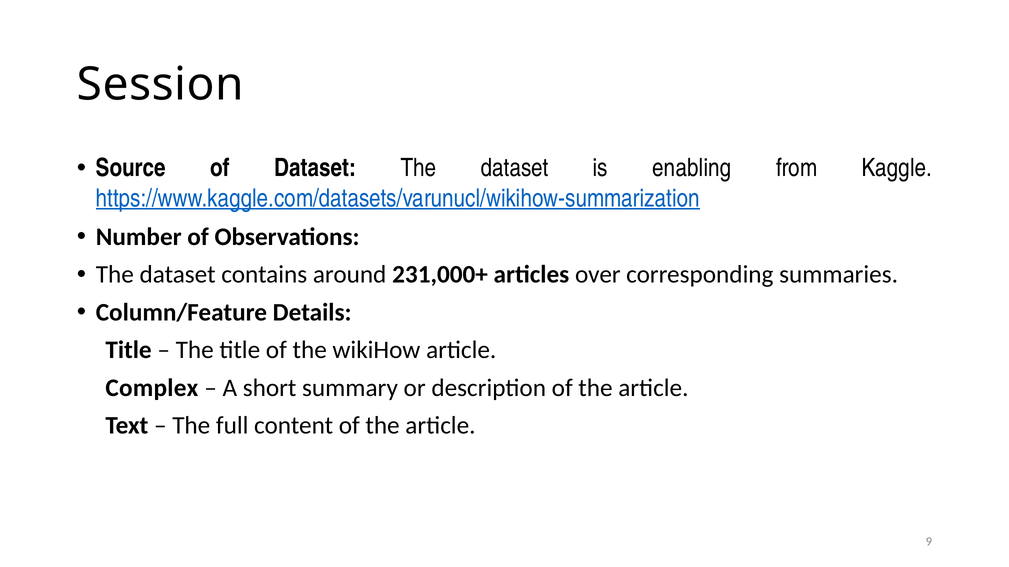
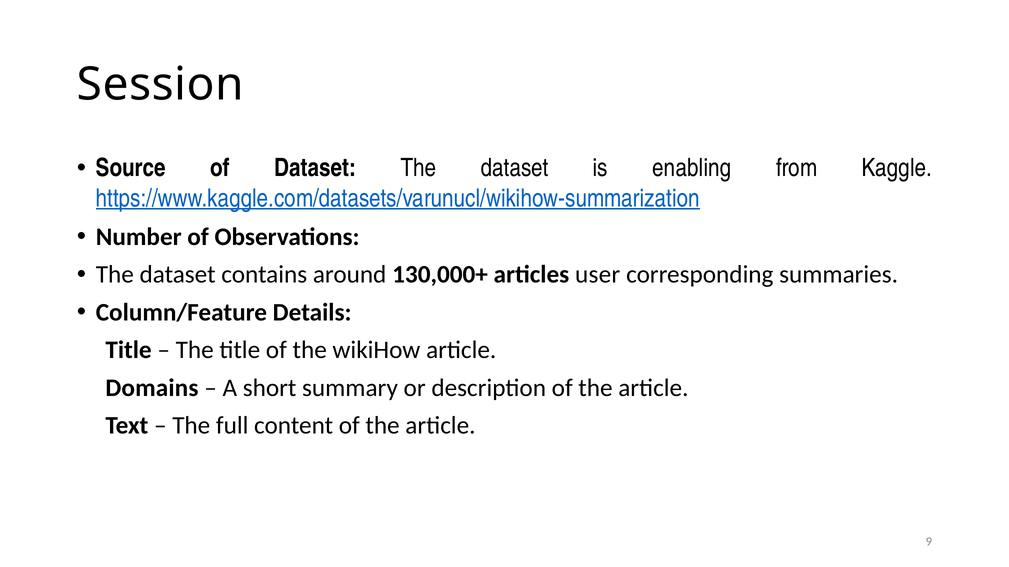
231,000+: 231,000+ -> 130,000+
over: over -> user
Complex: Complex -> Domains
